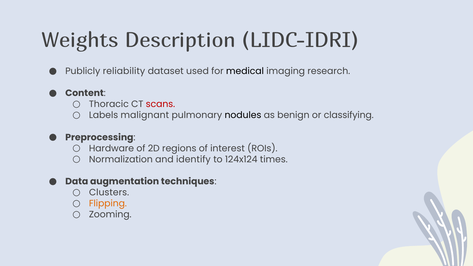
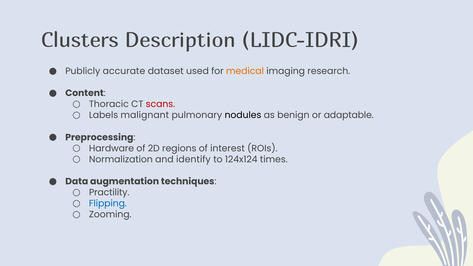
Weights: Weights -> Clusters
reliability: reliability -> accurate
medical colour: black -> orange
classifying: classifying -> adaptable
Clusters: Clusters -> Practility
Flipping colour: orange -> blue
